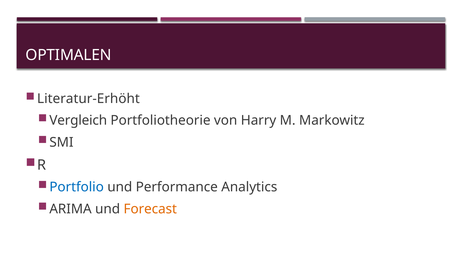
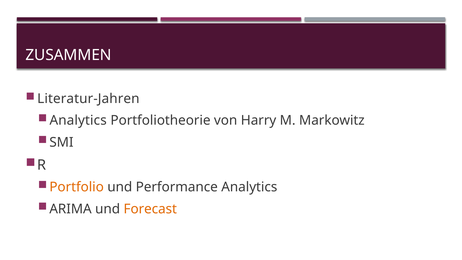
OPTIMALEN: OPTIMALEN -> ZUSAMMEN
Literatur-Erhöht: Literatur-Erhöht -> Literatur-Jahren
Vergleich at (78, 120): Vergleich -> Analytics
Portfolio colour: blue -> orange
